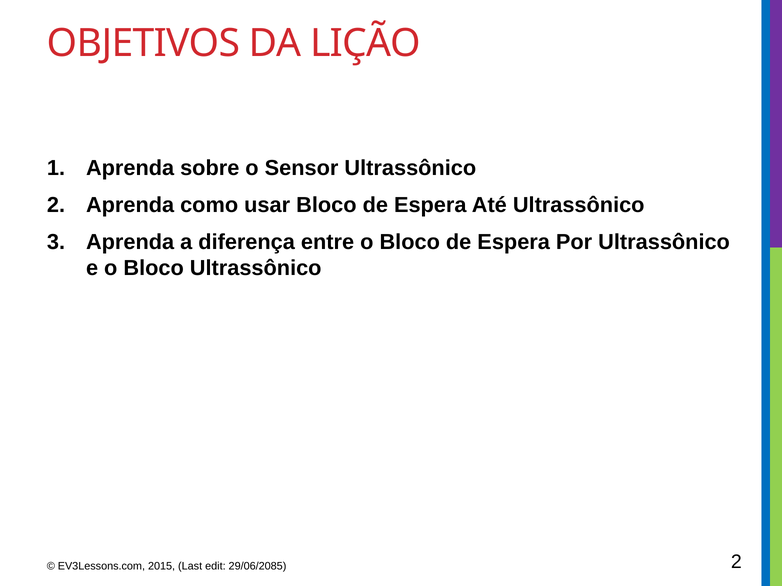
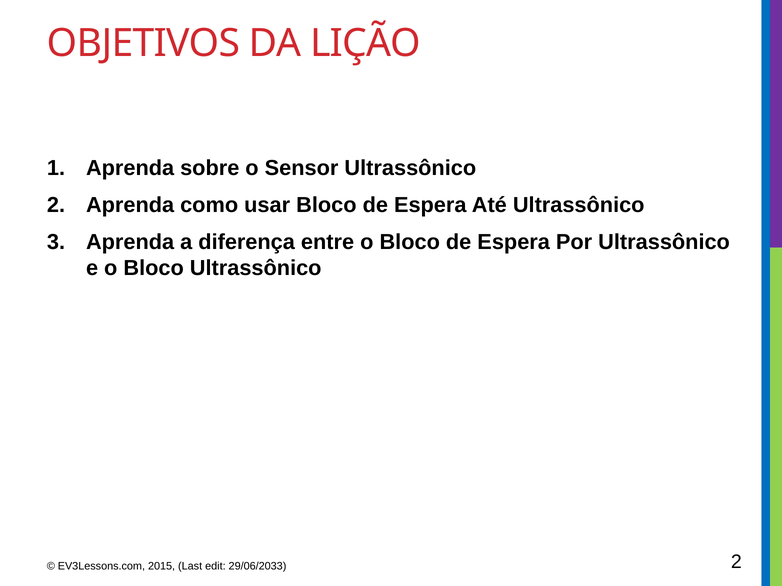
29/06/2085: 29/06/2085 -> 29/06/2033
